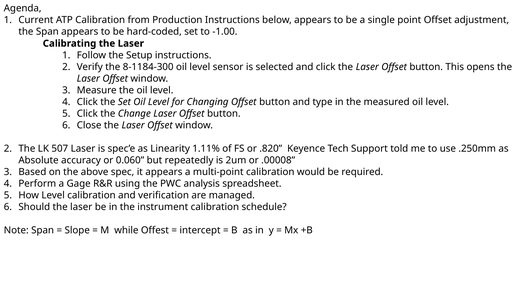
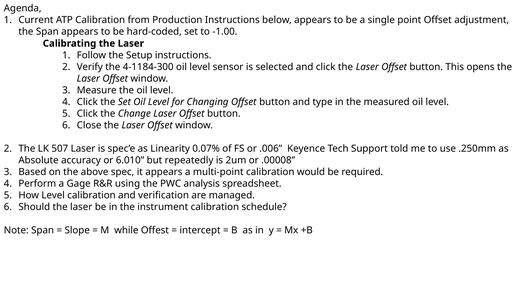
8-1184-300: 8-1184-300 -> 4-1184-300
1.11%: 1.11% -> 0.07%
.820: .820 -> .006
0.060: 0.060 -> 6.010
